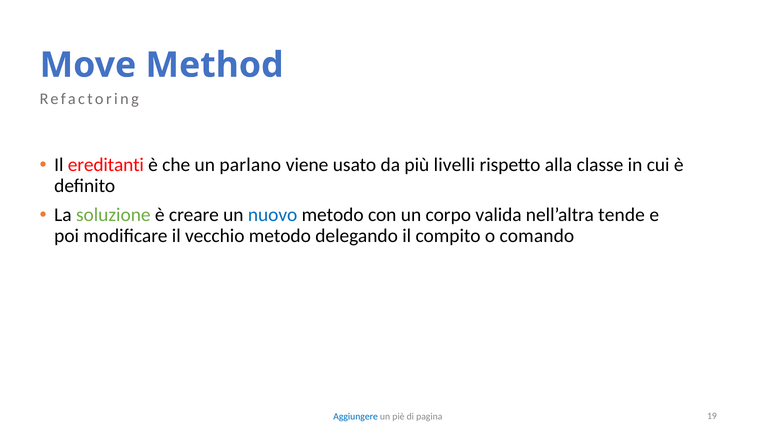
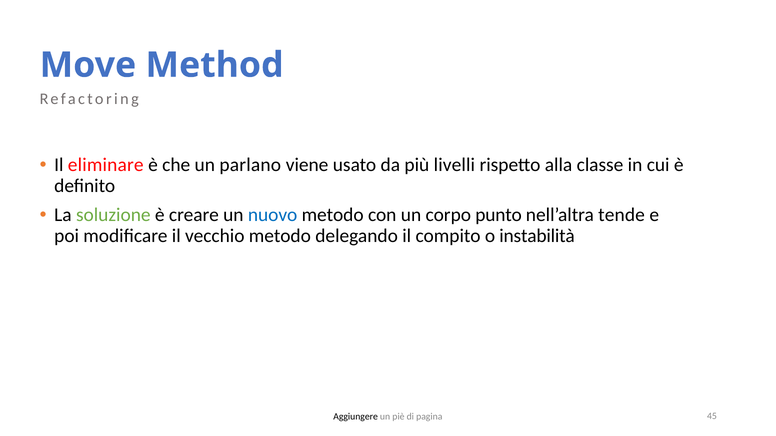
ereditanti: ereditanti -> eliminare
valida: valida -> punto
comando: comando -> instabilità
Aggiungere colour: blue -> black
19: 19 -> 45
